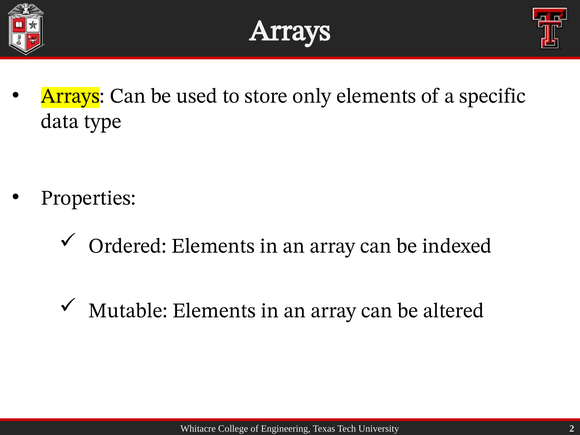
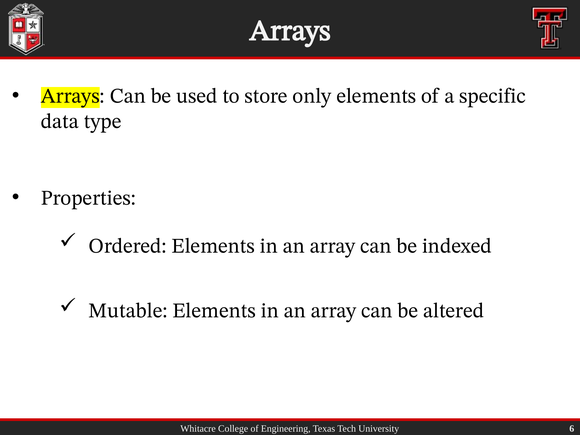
2: 2 -> 6
